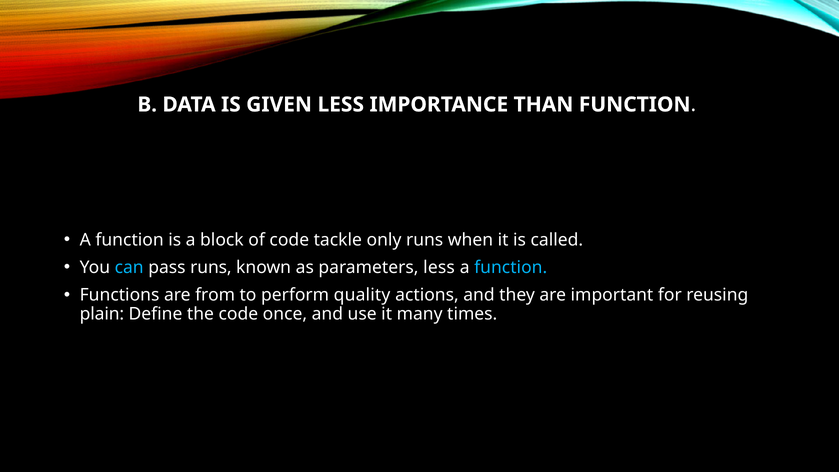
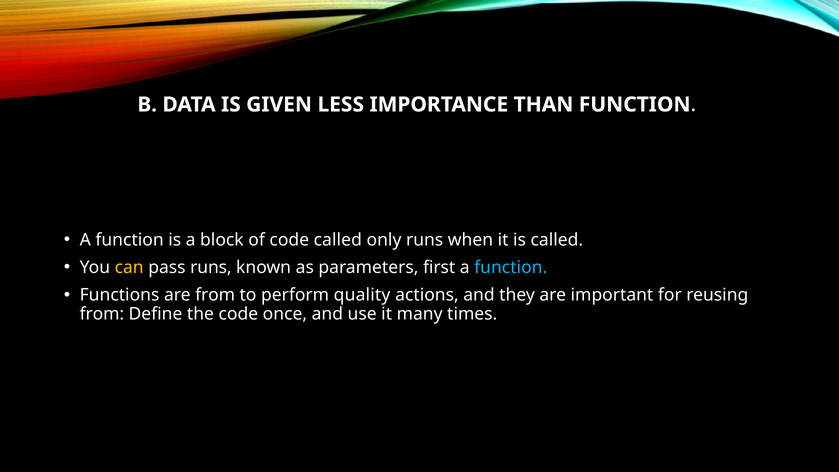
code tackle: tackle -> called
can colour: light blue -> yellow
parameters less: less -> first
plain at (102, 314): plain -> from
